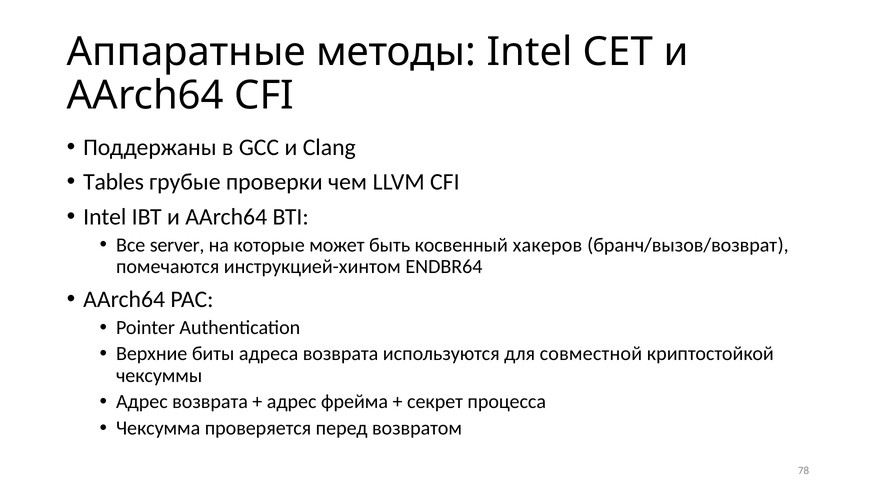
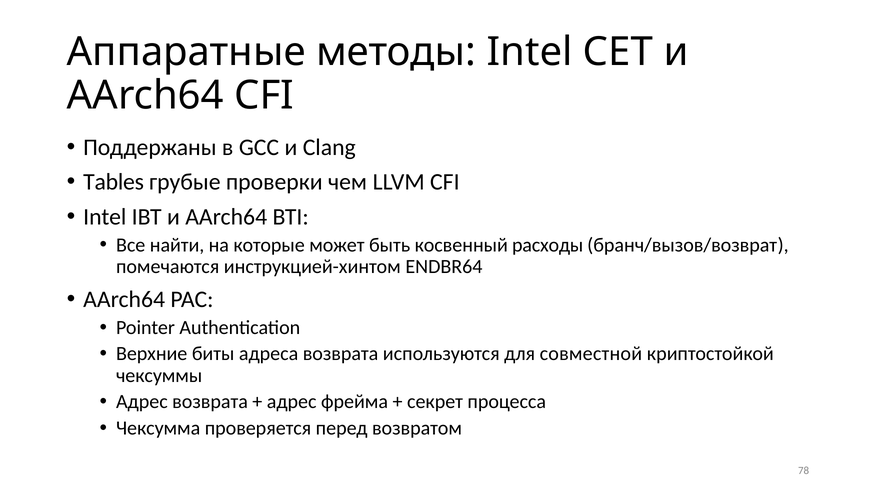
server: server -> найти
хакеров: хакеров -> расходы
